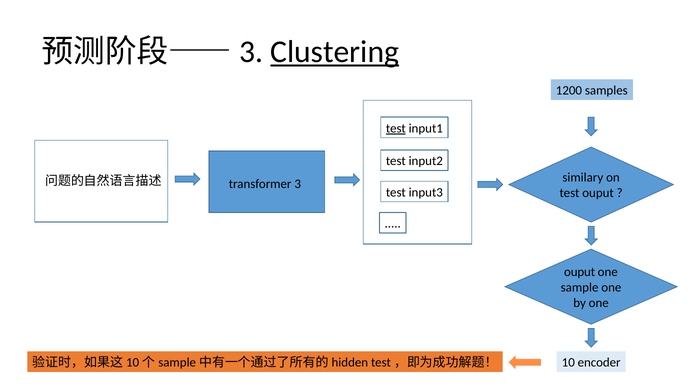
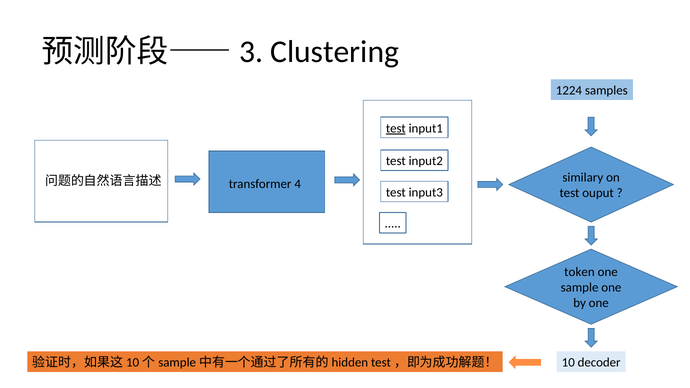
Clustering underline: present -> none
1200: 1200 -> 1224
3: 3 -> 4
ouput at (580, 272): ouput -> token
encoder: encoder -> decoder
